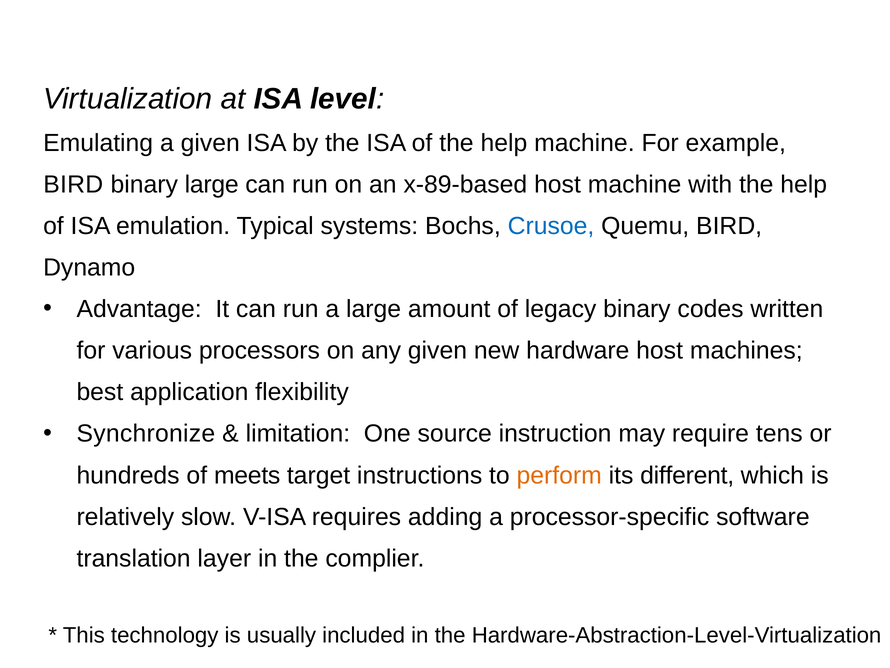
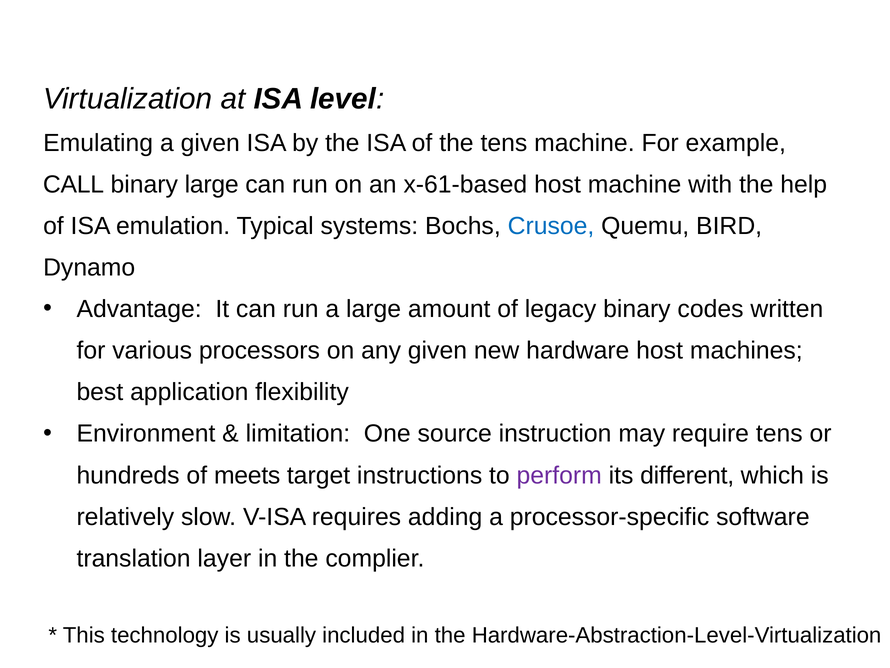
of the help: help -> tens
BIRD at (73, 184): BIRD -> CALL
x-89-based: x-89-based -> x-61-based
Synchronize: Synchronize -> Environment
perform colour: orange -> purple
